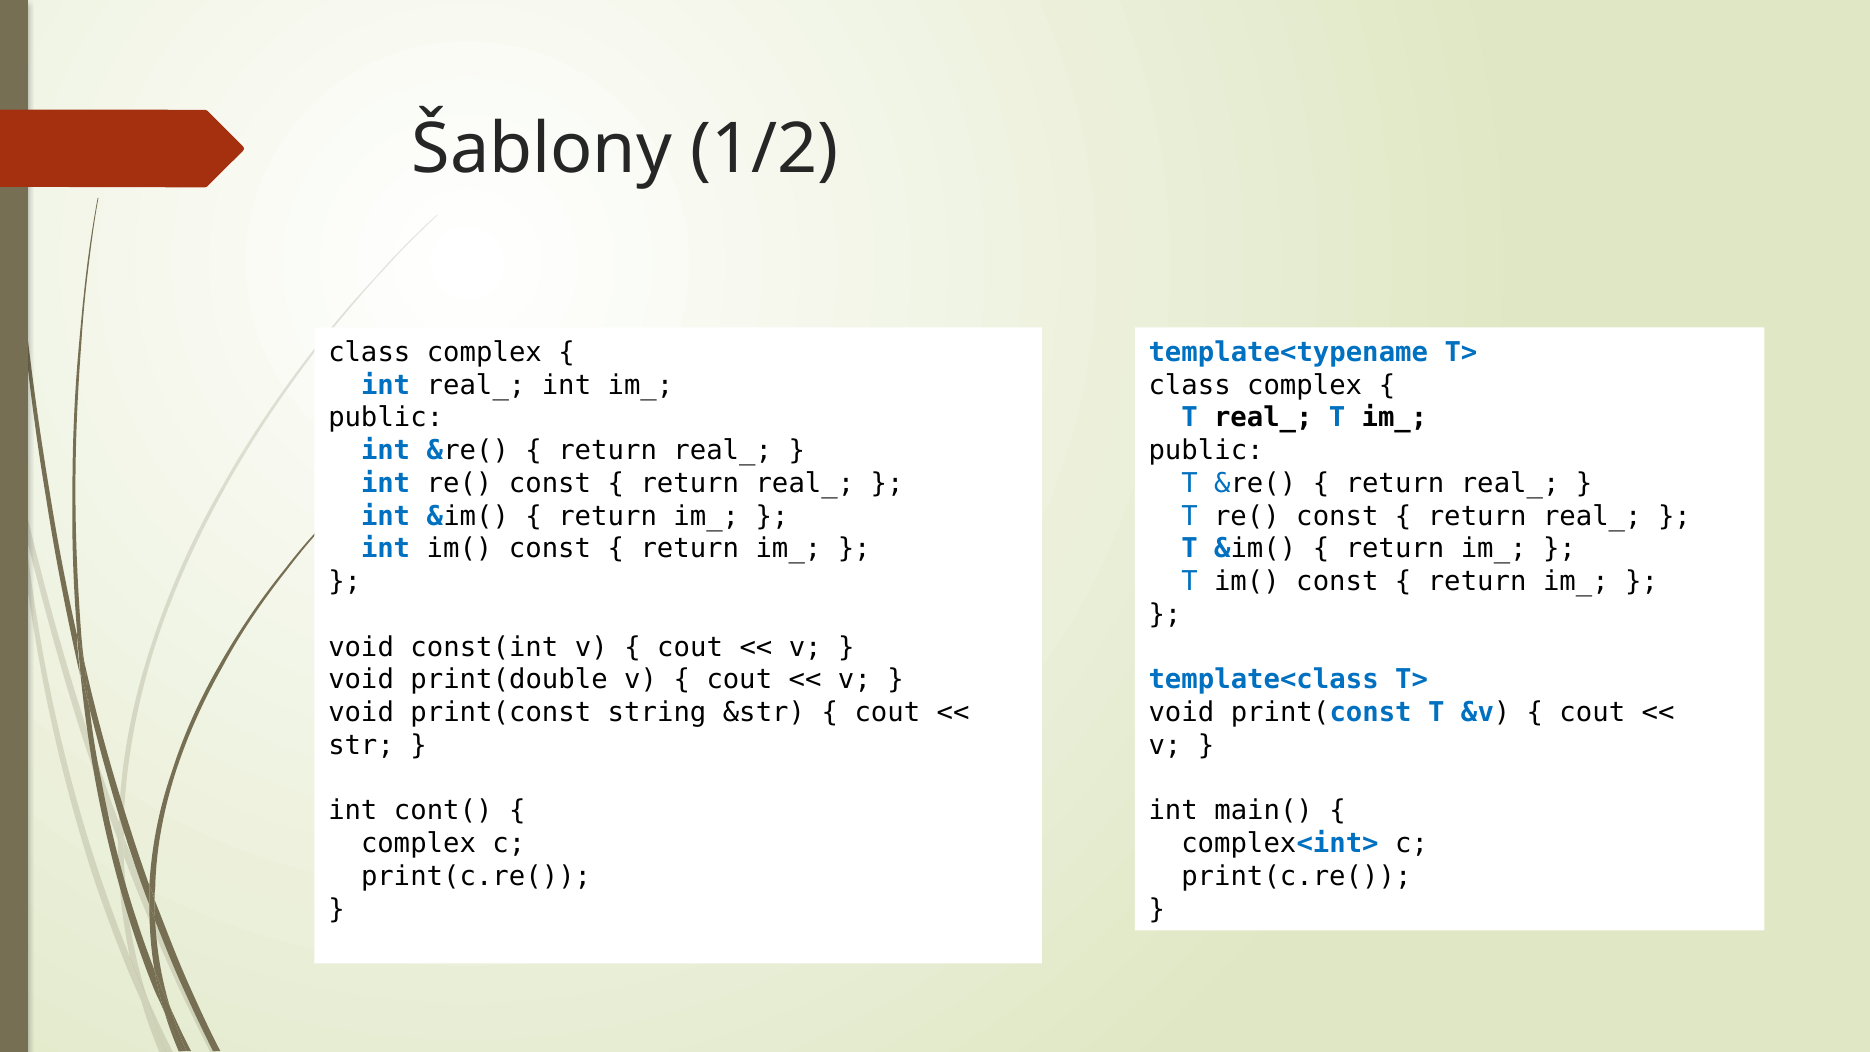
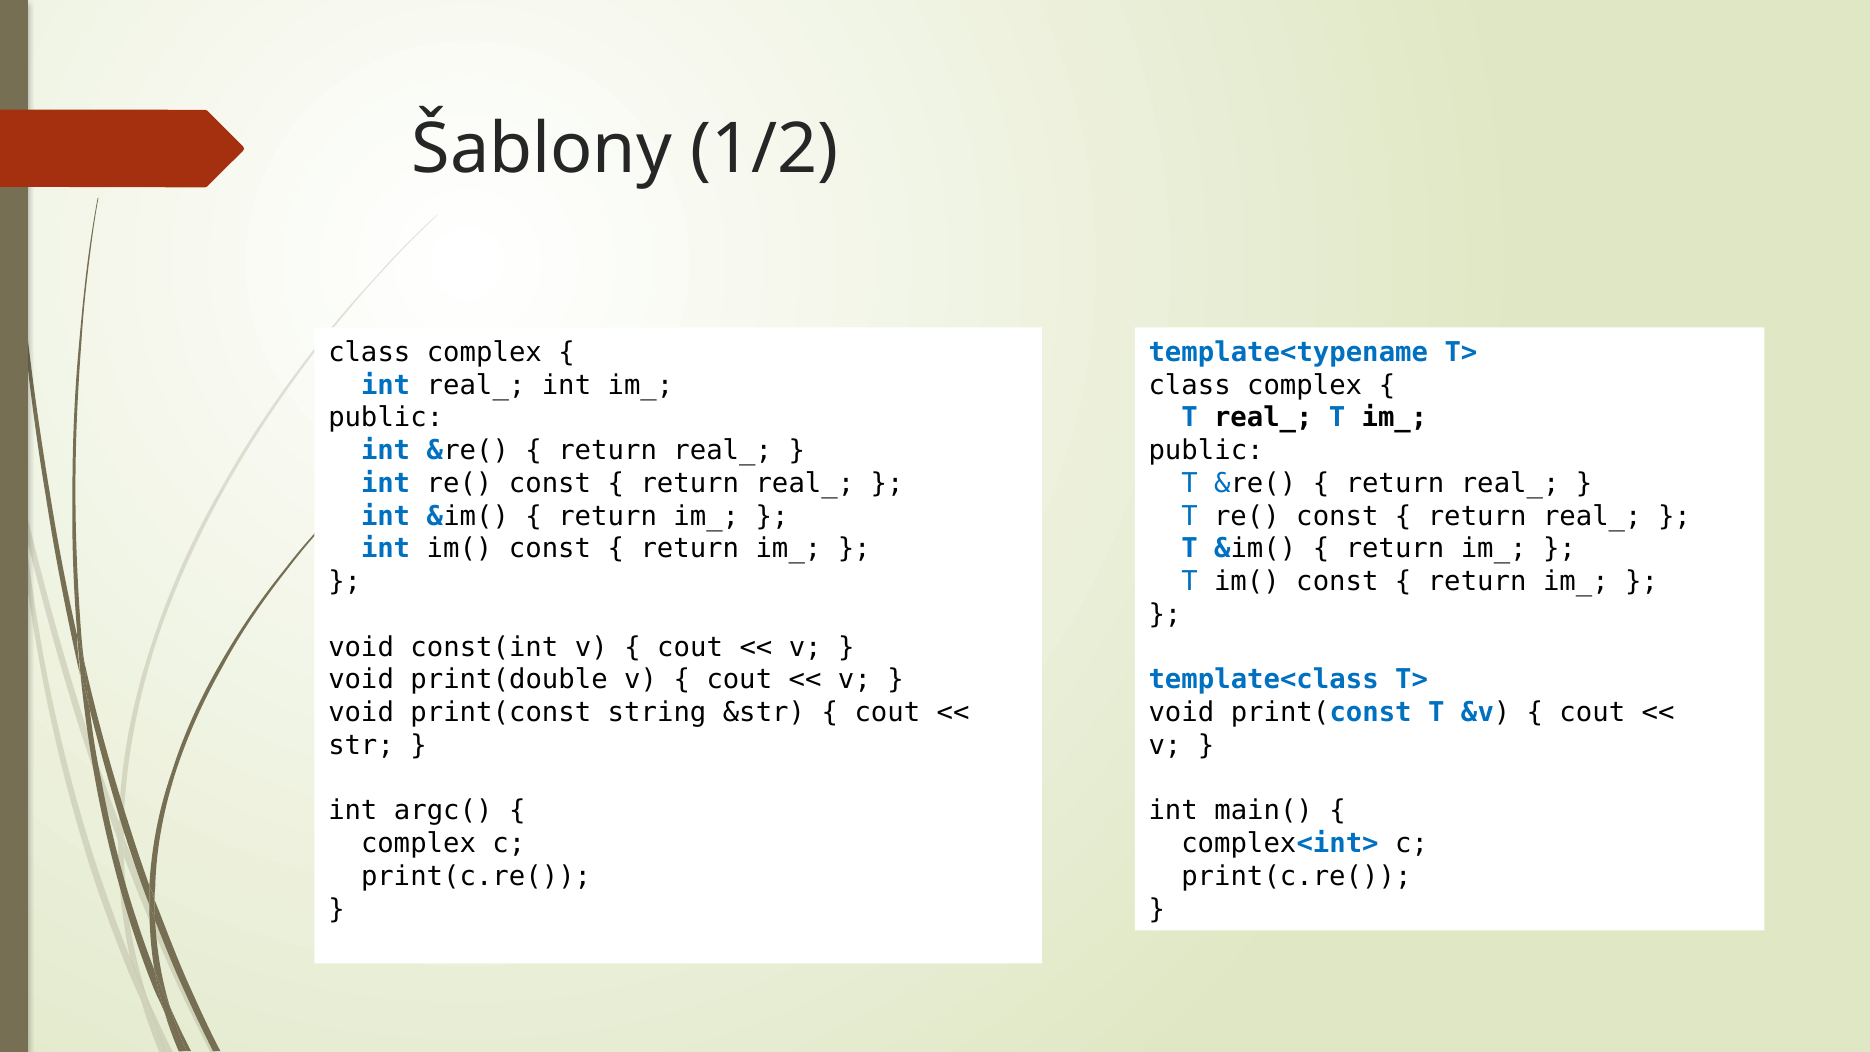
cont(: cont( -> argc(
